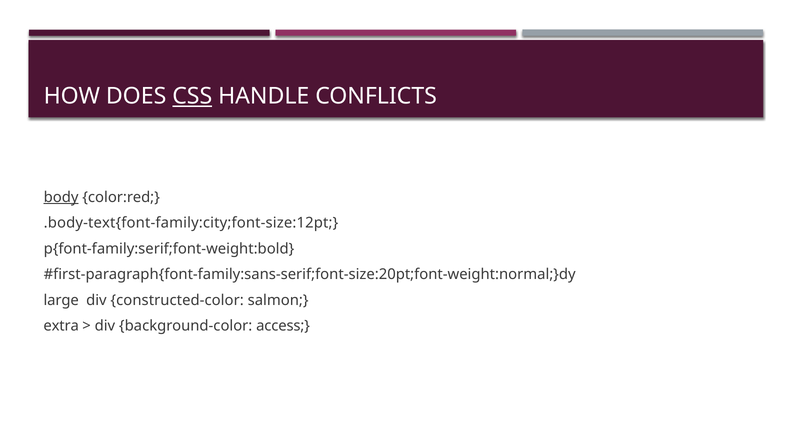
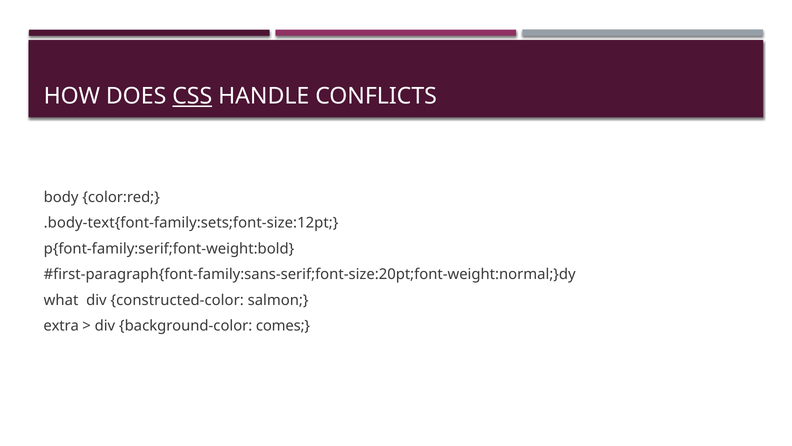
body underline: present -> none
.body-text{font-family:city;font-size:12pt: .body-text{font-family:city;font-size:12pt -> .body-text{font-family:sets;font-size:12pt
large: large -> what
access: access -> comes
